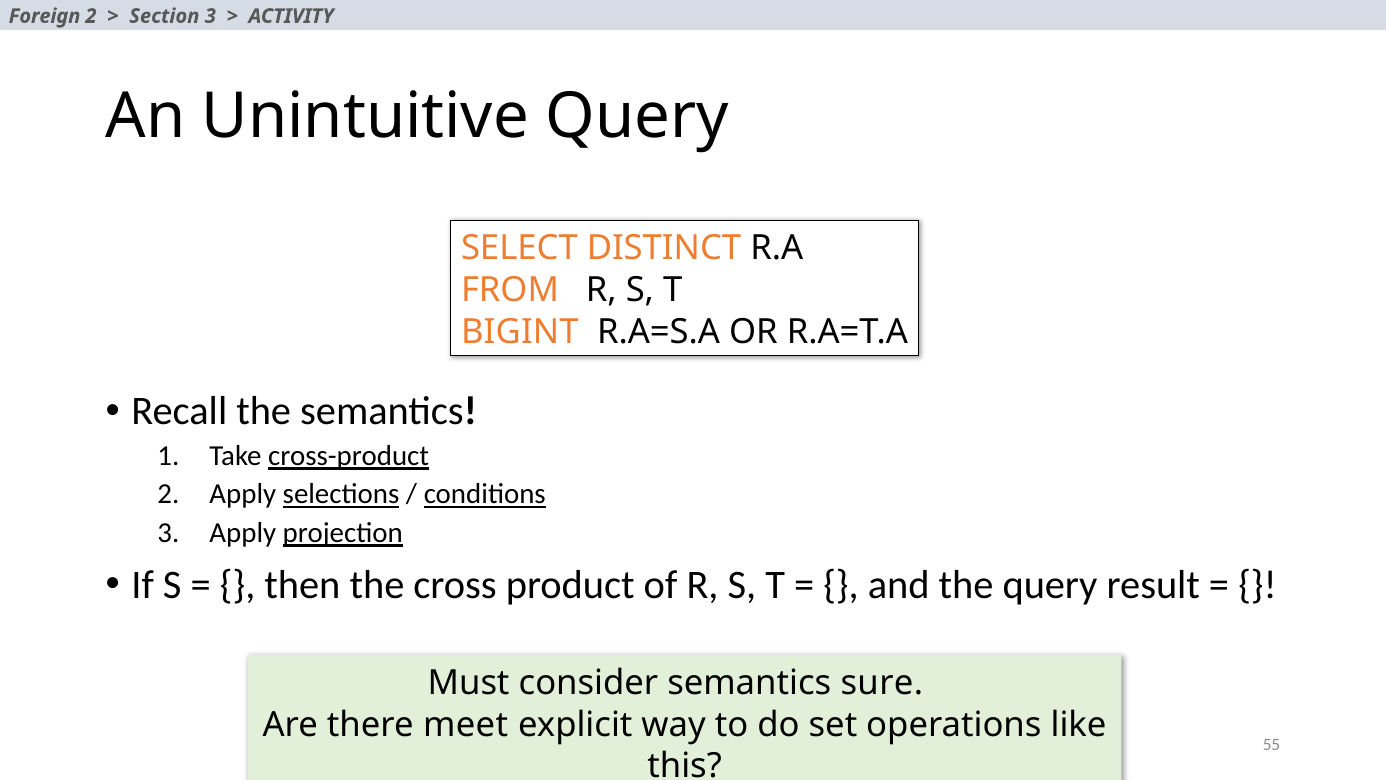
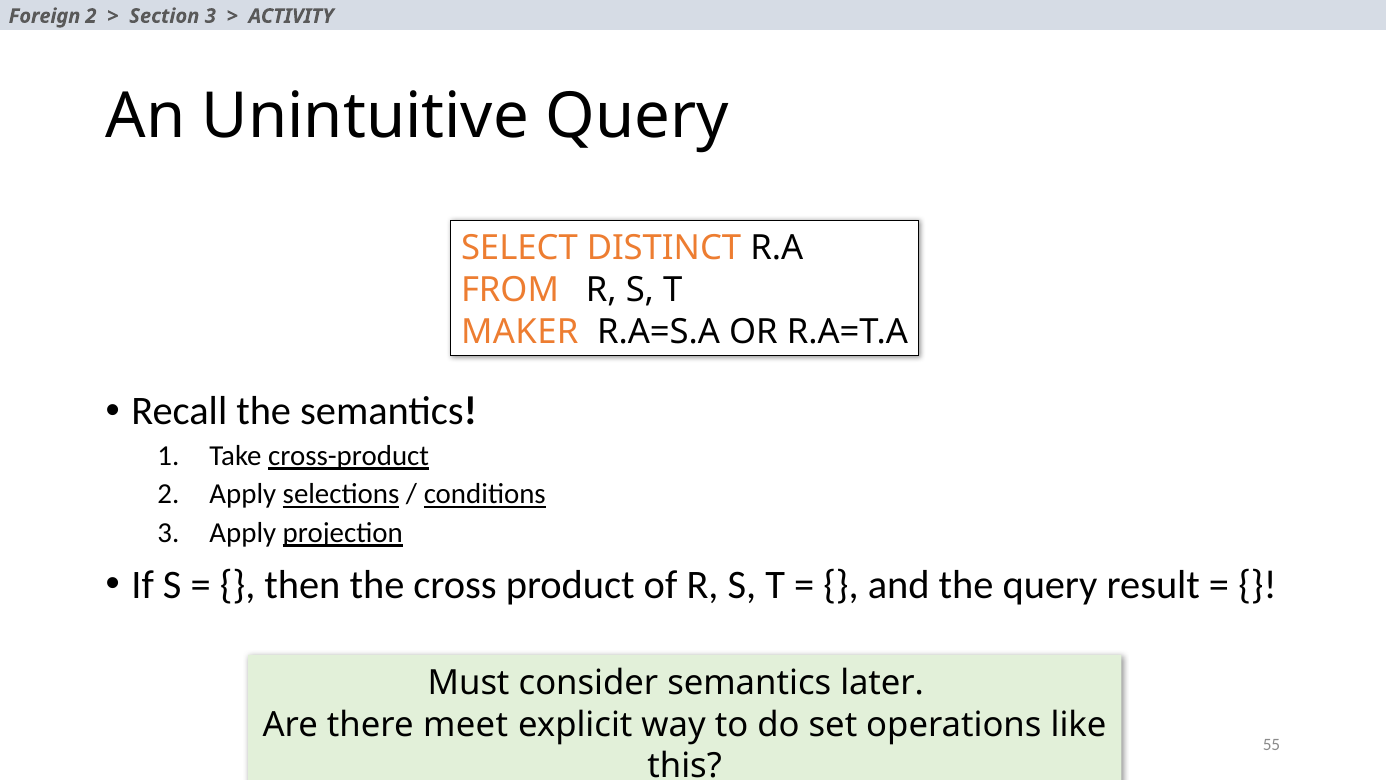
BIGINT: BIGINT -> MAKER
sure: sure -> later
